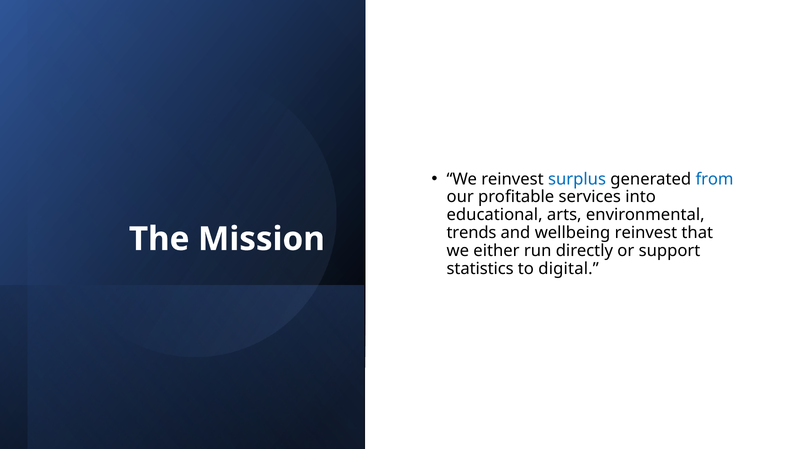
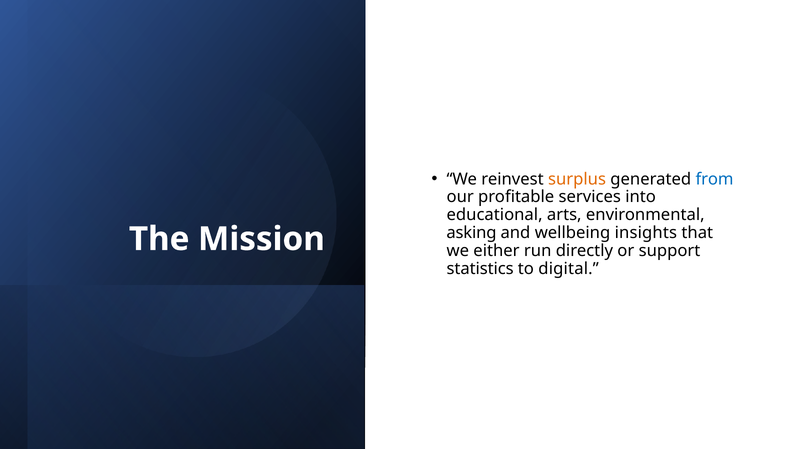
surplus colour: blue -> orange
trends: trends -> asking
wellbeing reinvest: reinvest -> insights
